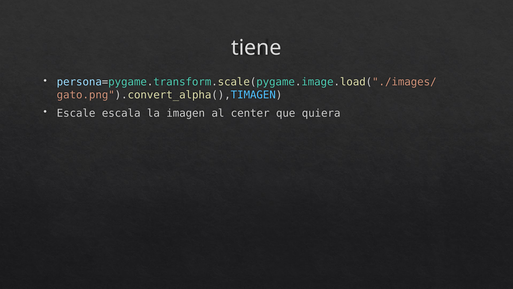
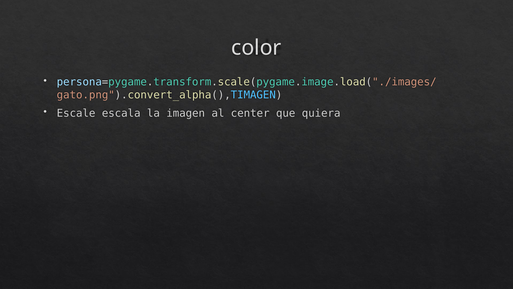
tiene: tiene -> color
